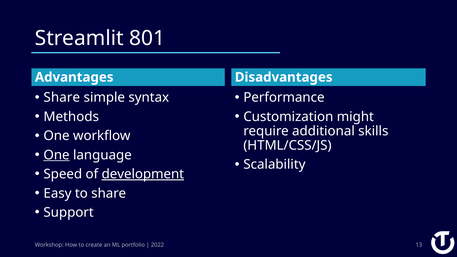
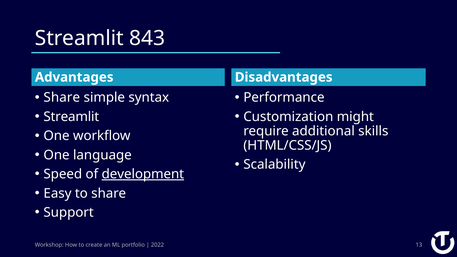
801: 801 -> 843
Methods at (71, 117): Methods -> Streamlit
One at (57, 155) underline: present -> none
